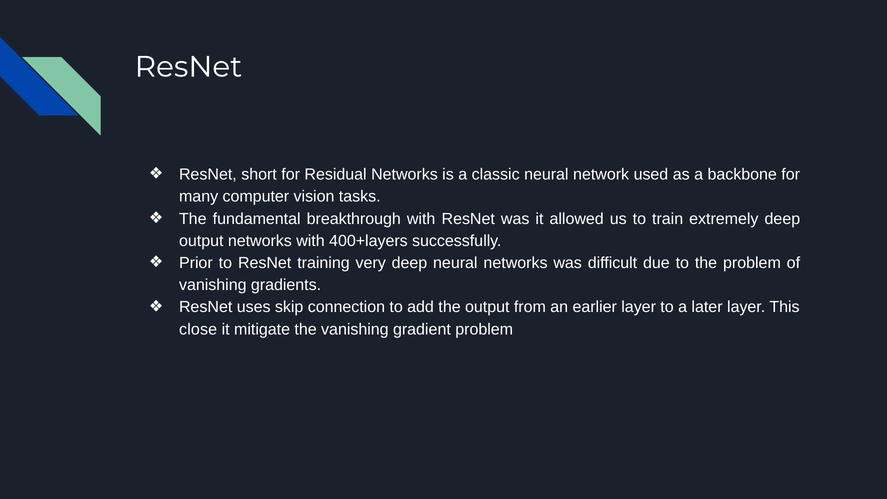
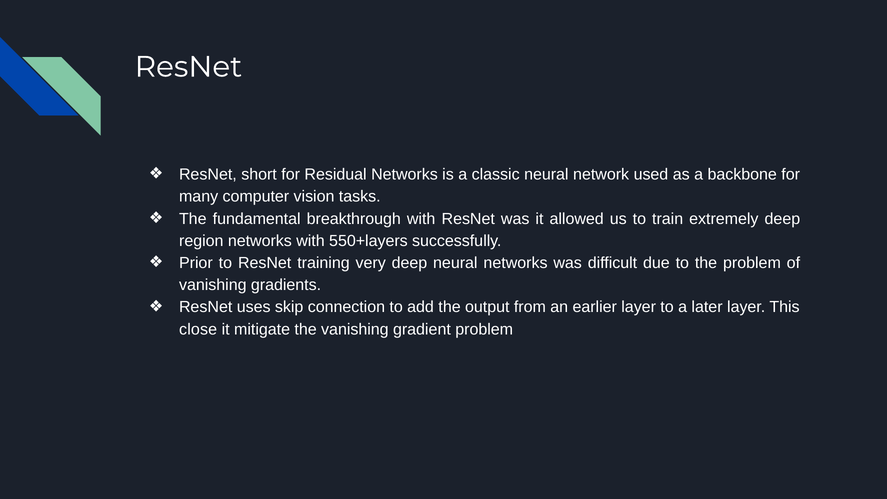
output at (201, 241): output -> region
400+layers: 400+layers -> 550+layers
